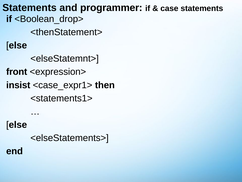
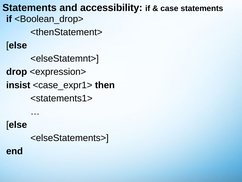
programmer: programmer -> accessibility
front: front -> drop
